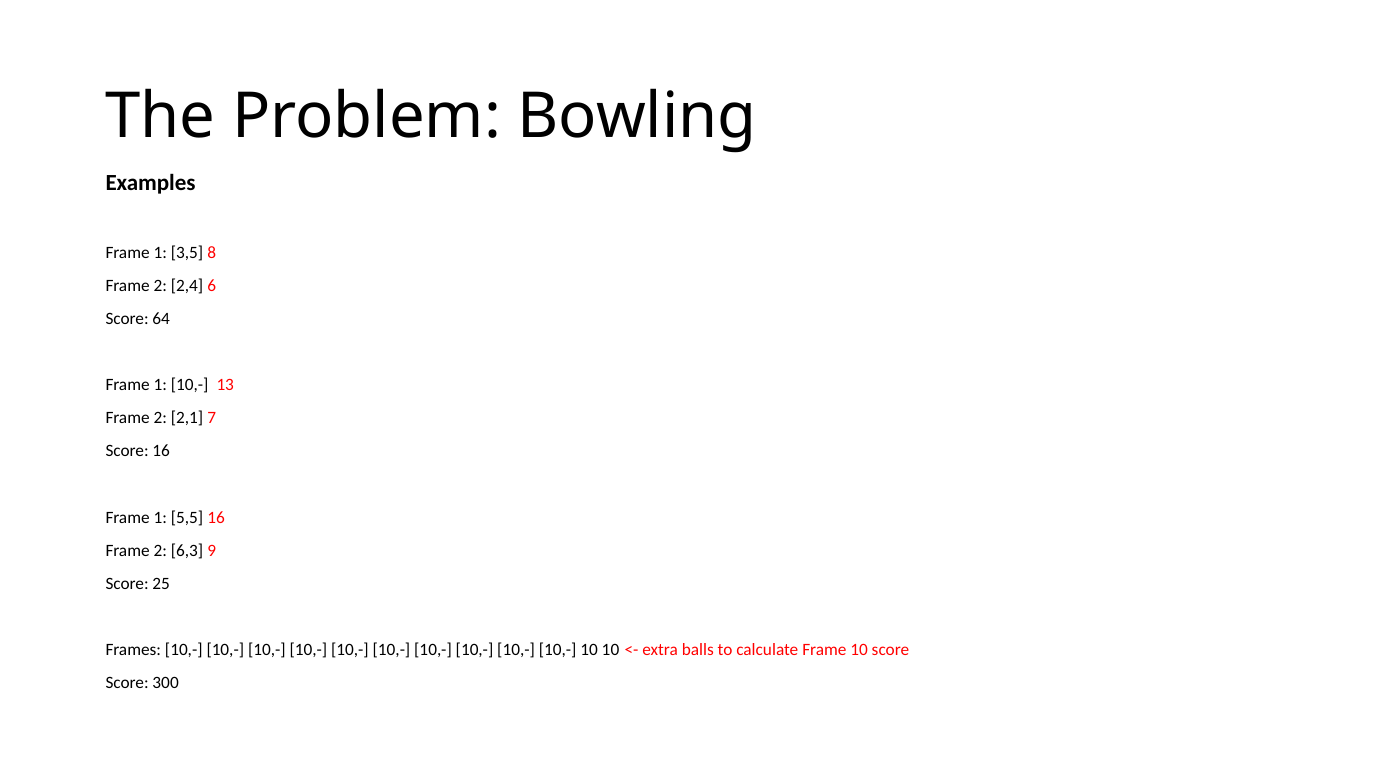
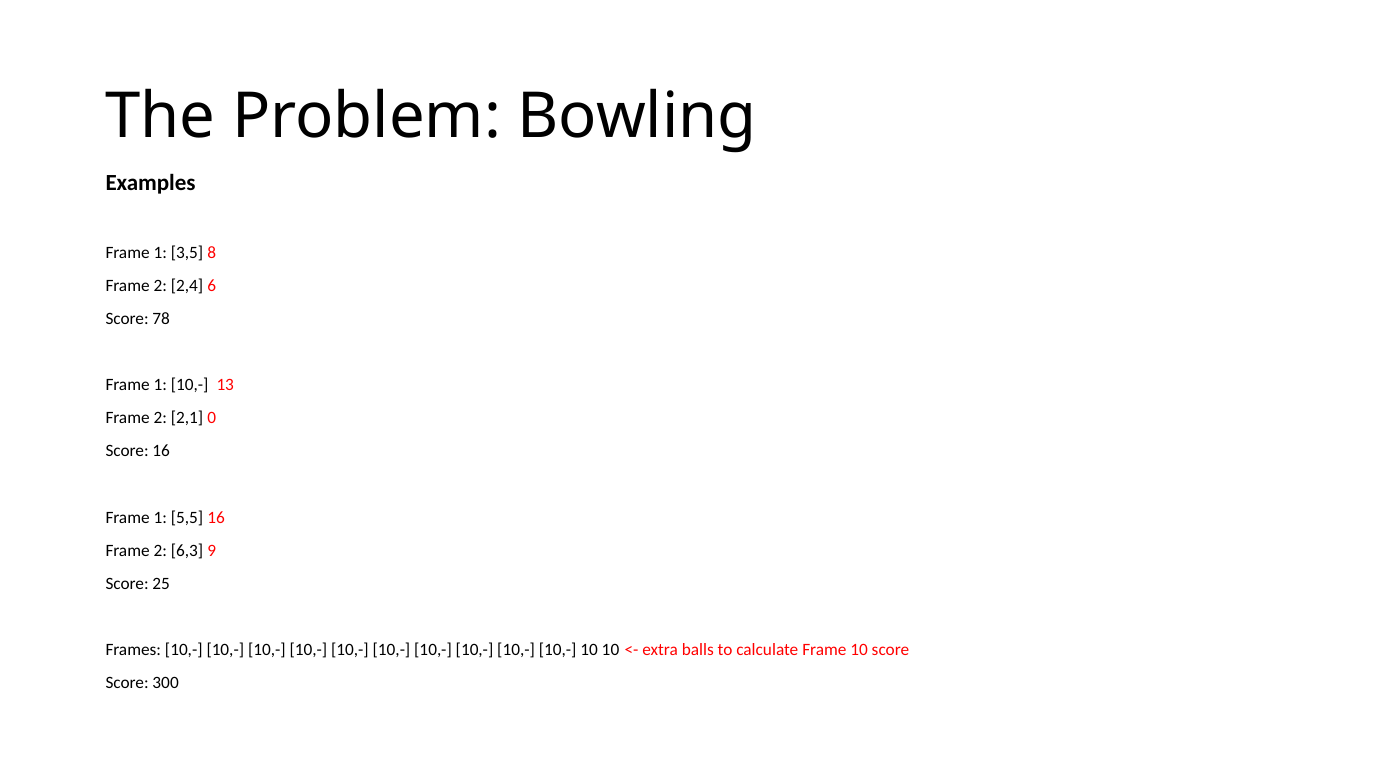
64: 64 -> 78
7: 7 -> 0
